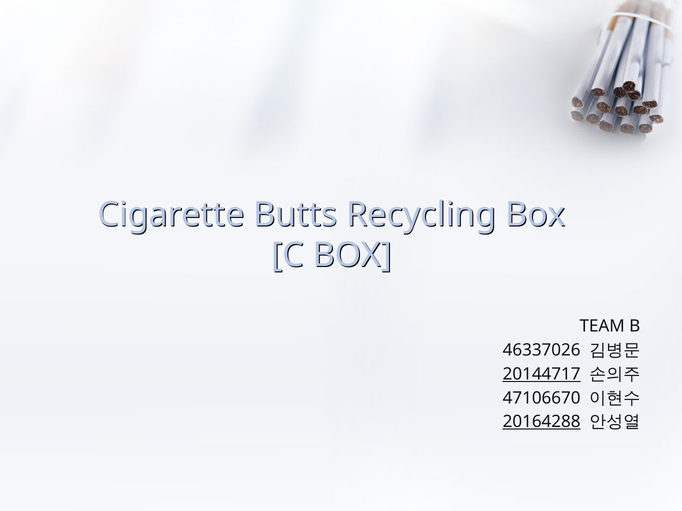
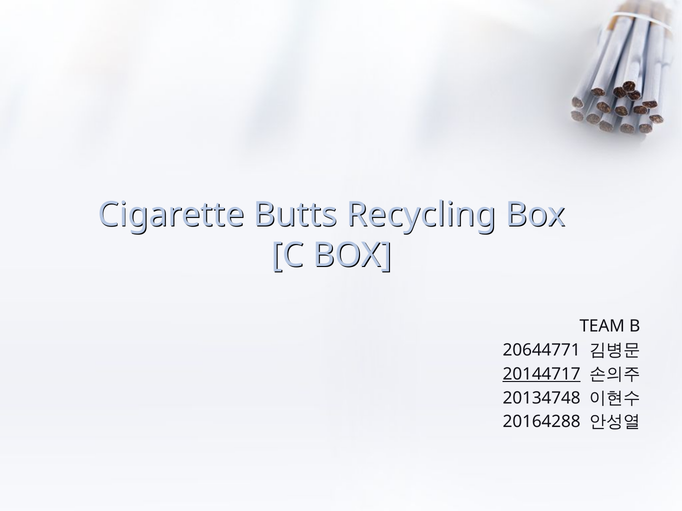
46337026: 46337026 -> 20644771
47106670: 47106670 -> 20134748
20164288 underline: present -> none
